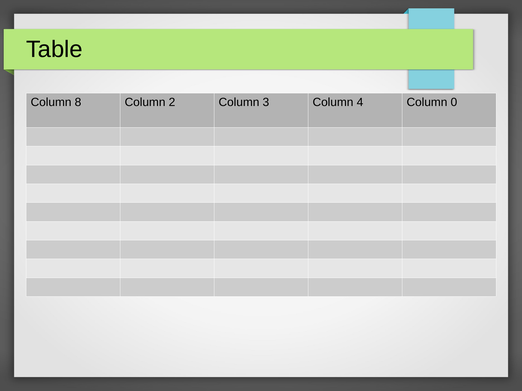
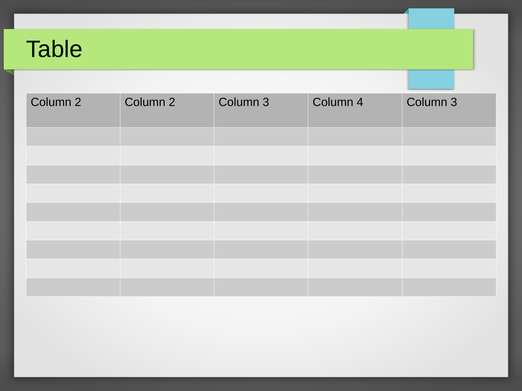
8 at (78, 102): 8 -> 2
4 Column 0: 0 -> 3
